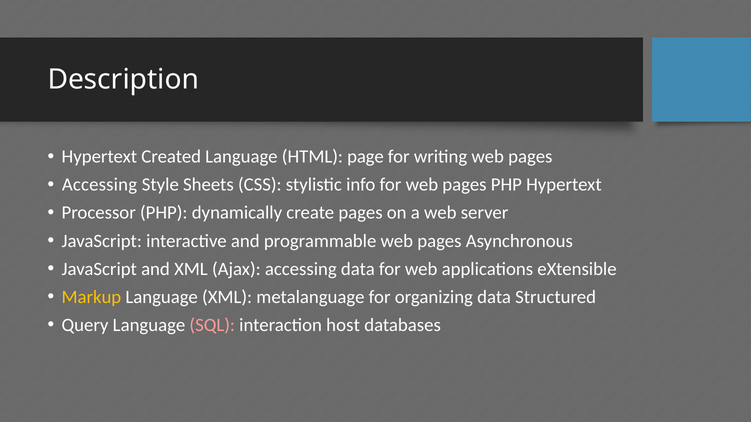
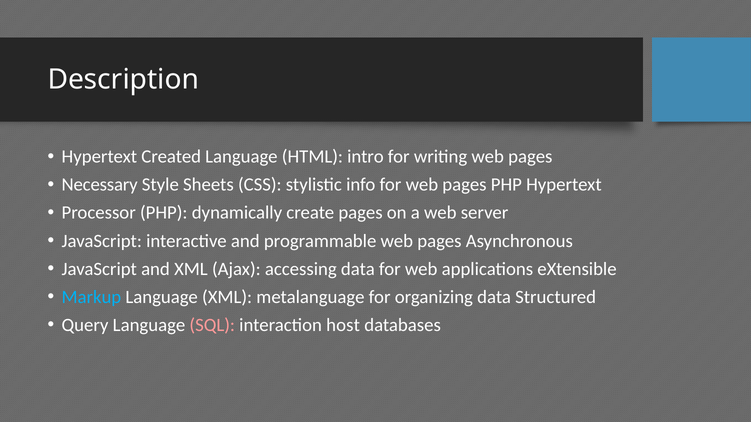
page: page -> intro
Accessing at (99, 185): Accessing -> Necessary
Markup colour: yellow -> light blue
